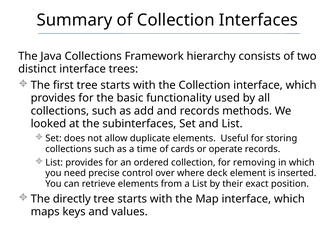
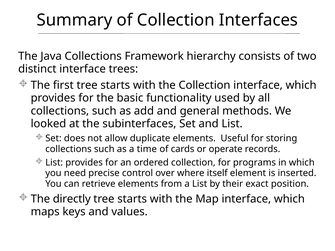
and records: records -> general
removing: removing -> programs
deck: deck -> itself
